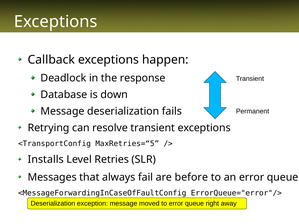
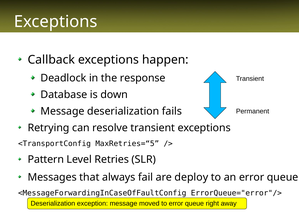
Installs: Installs -> Pattern
before: before -> deploy
